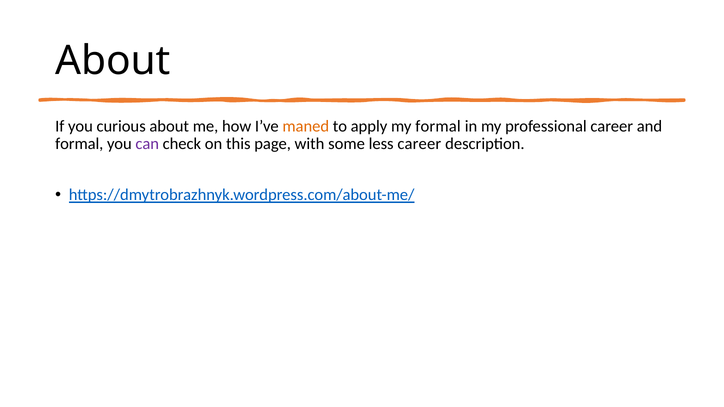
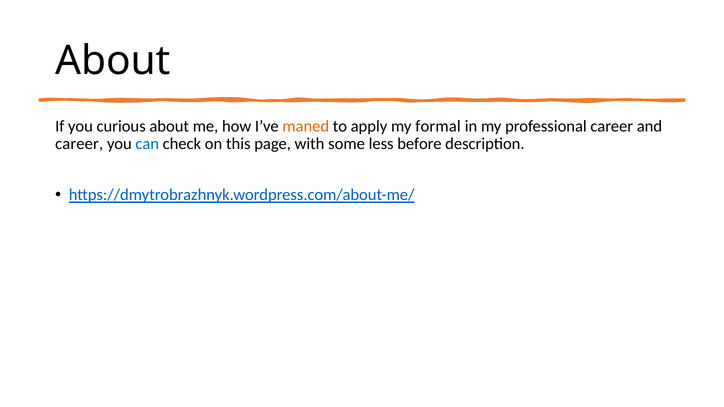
formal at (79, 144): formal -> career
can colour: purple -> blue
less career: career -> before
